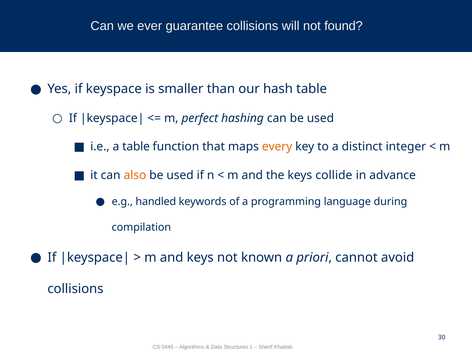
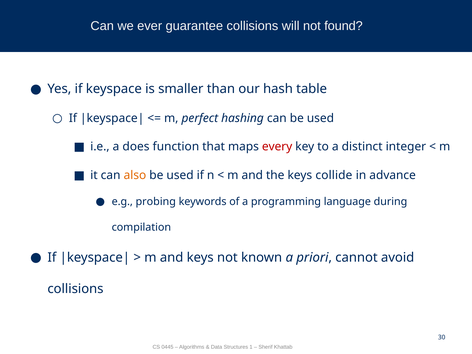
a table: table -> does
every colour: orange -> red
handled: handled -> probing
